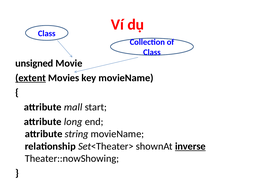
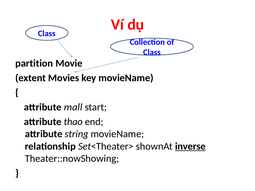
unsigned: unsigned -> partition
extent underline: present -> none
long: long -> thao
